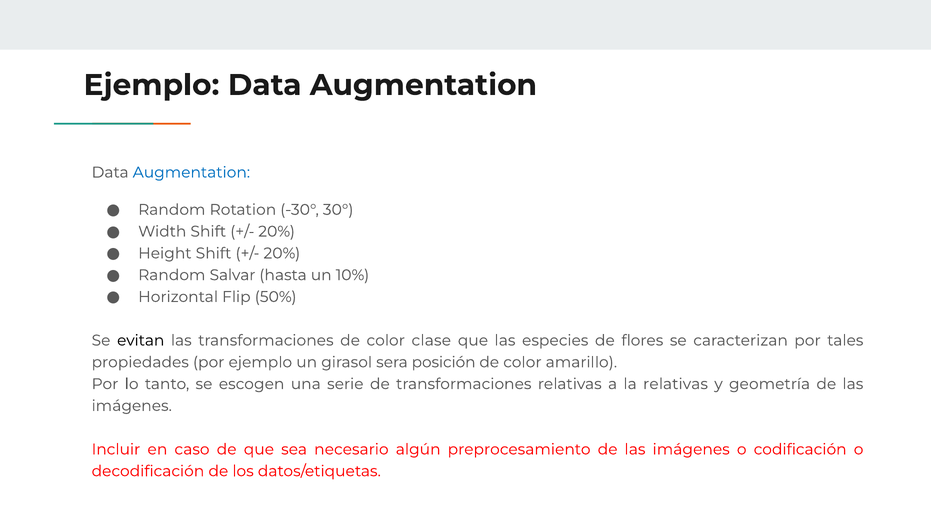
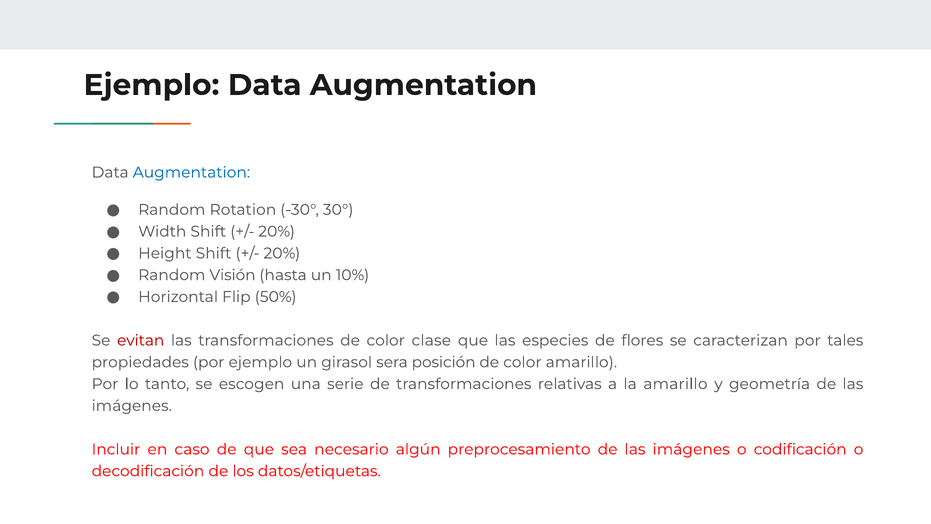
Salvar: Salvar -> Visión
evitan colour: black -> red
la relativas: relativas -> amarillo
